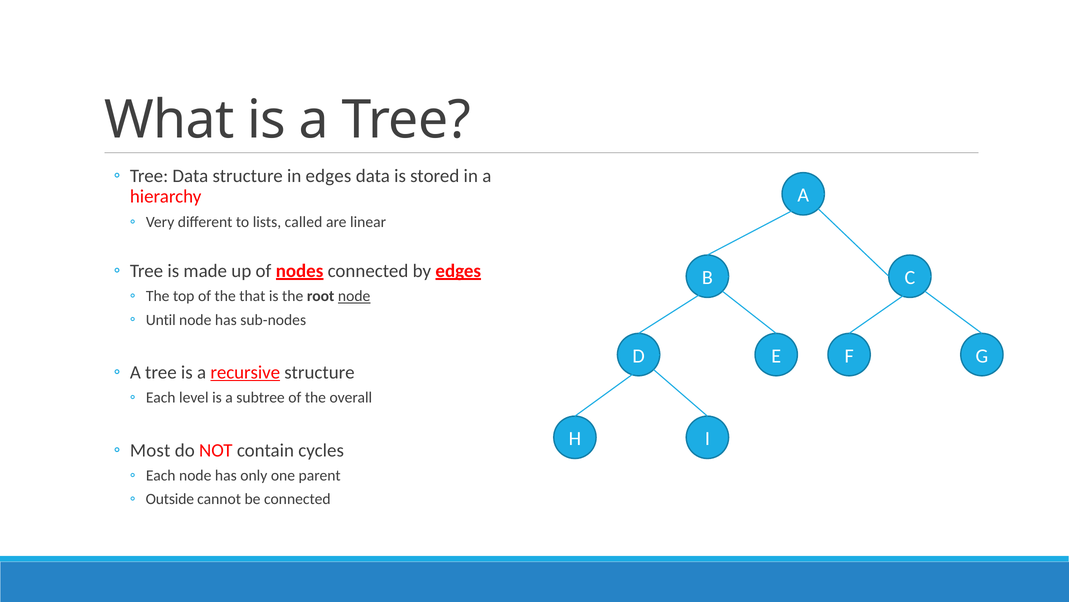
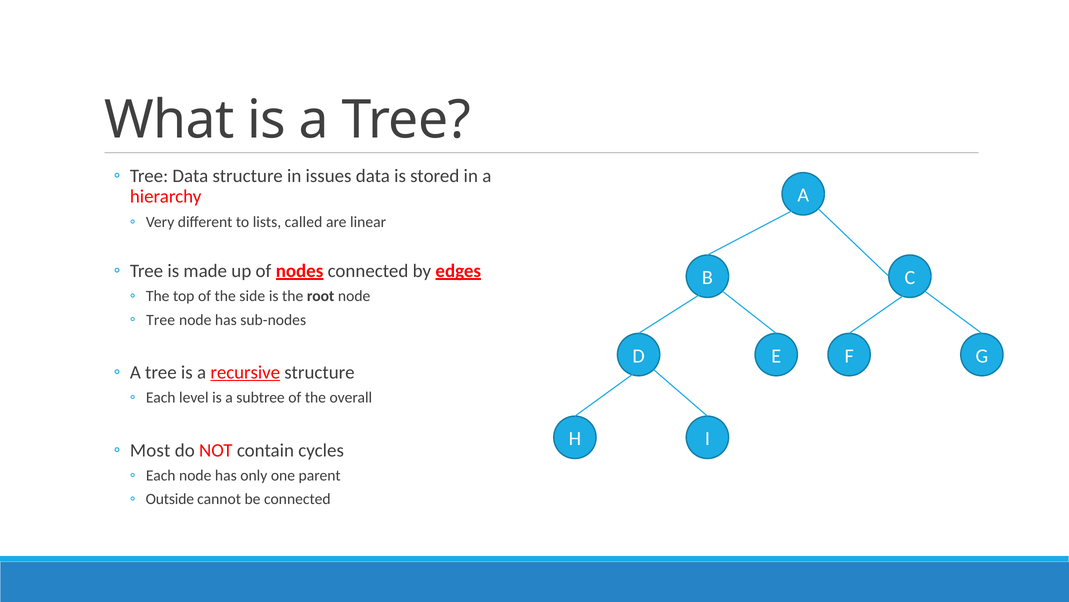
in edges: edges -> issues
that: that -> side
node at (354, 296) underline: present -> none
Until at (161, 320): Until -> Tree
